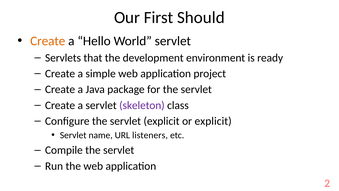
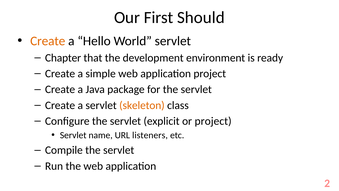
Servlets: Servlets -> Chapter
skeleton colour: purple -> orange
or explicit: explicit -> project
